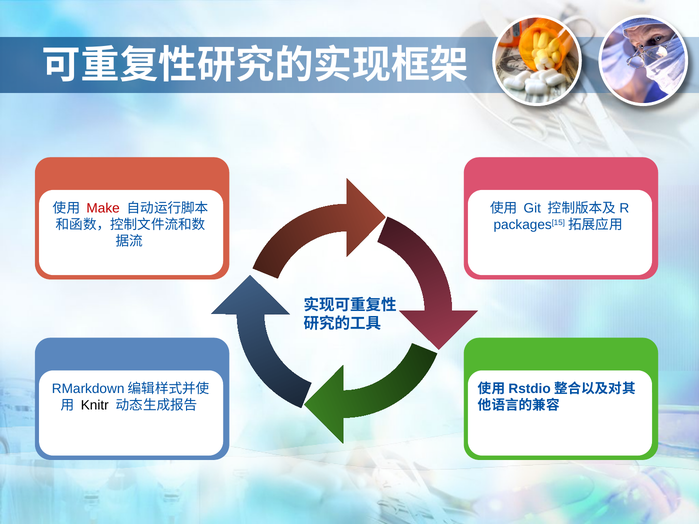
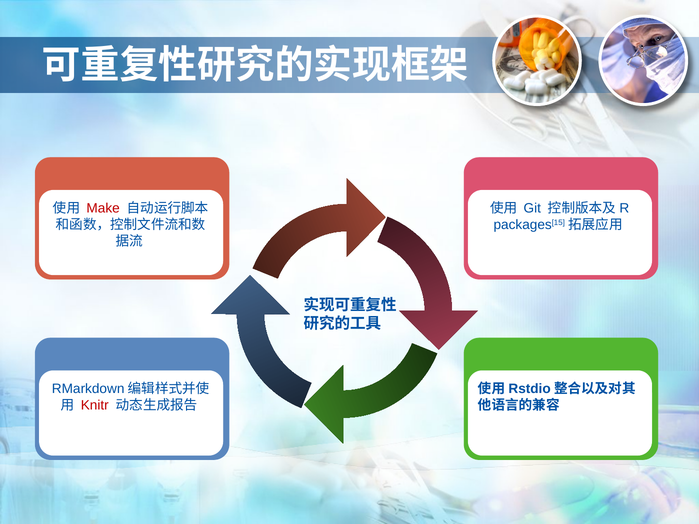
Knitr colour: black -> red
